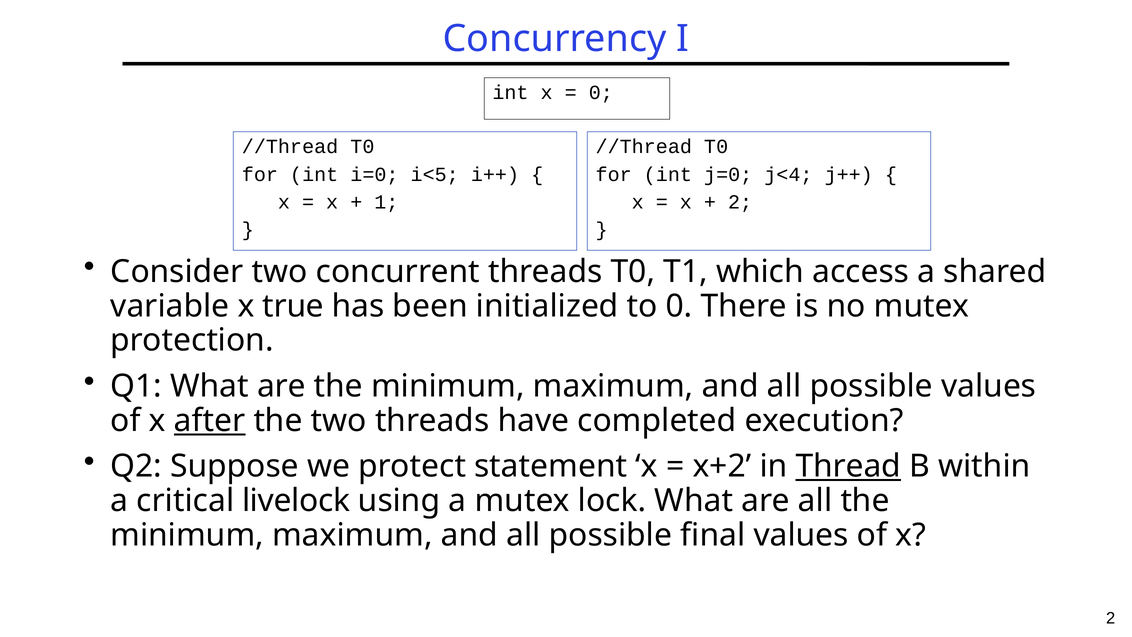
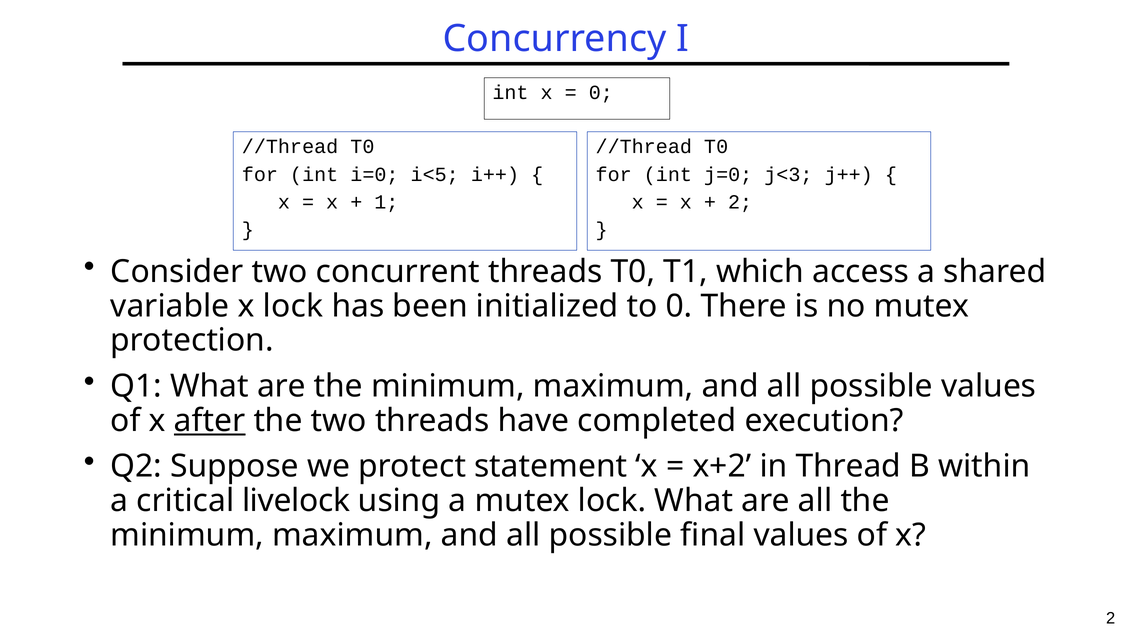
j<4: j<4 -> j<3
x true: true -> lock
Thread underline: present -> none
